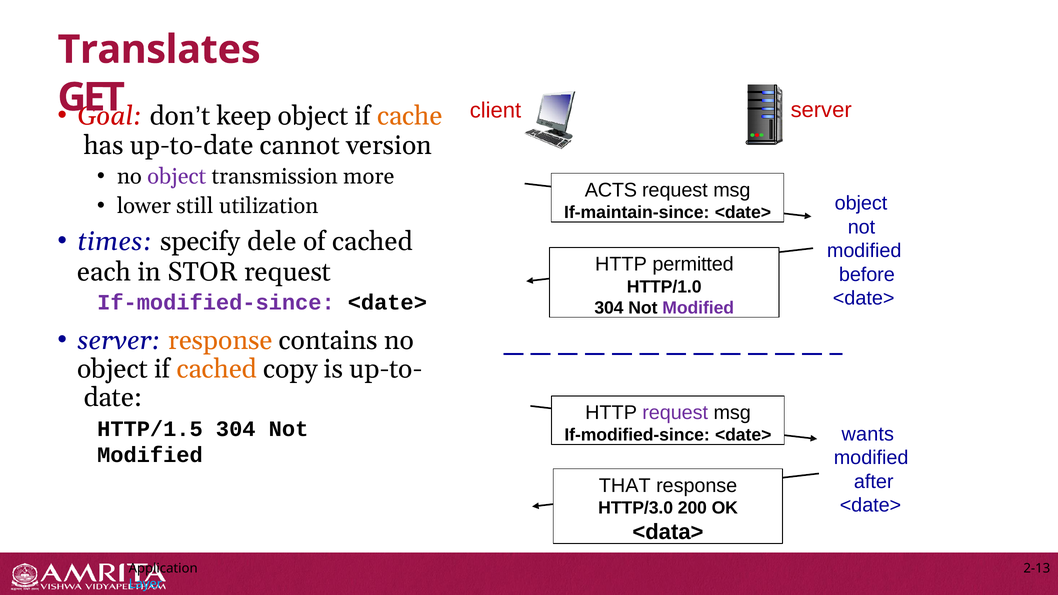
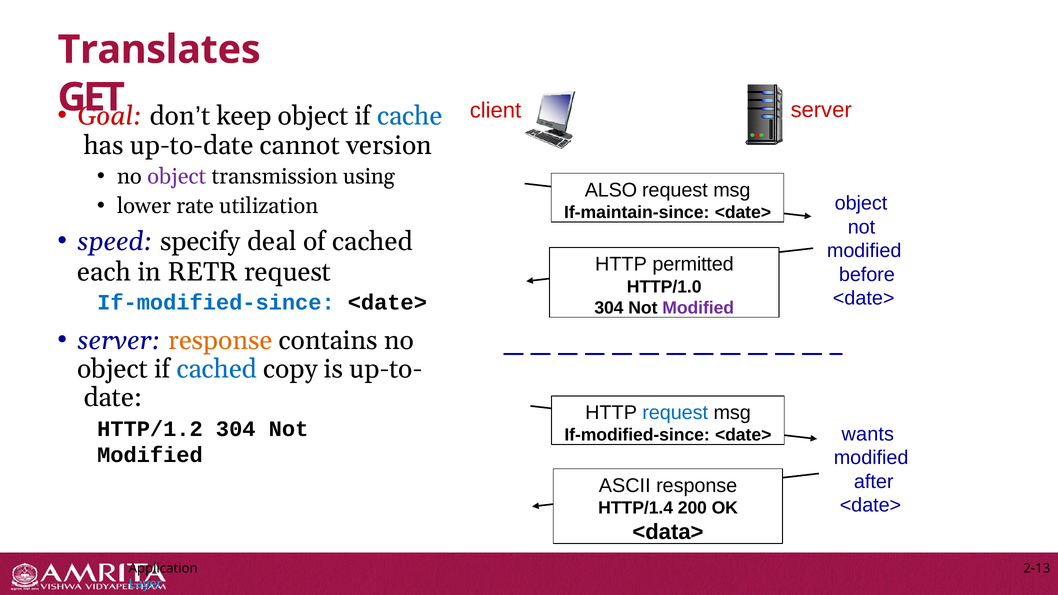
cache colour: orange -> blue
more: more -> using
ACTS: ACTS -> ALSO
still: still -> rate
times: times -> speed
dele: dele -> deal
STOR: STOR -> RETR
If-modified-since at (216, 302) colour: purple -> blue
cached at (217, 369) colour: orange -> blue
request at (675, 413) colour: purple -> blue
HTTP/1.5: HTTP/1.5 -> HTTP/1.2
THAT: THAT -> ASCII
HTTP/3.0: HTTP/3.0 -> HTTP/1.4
